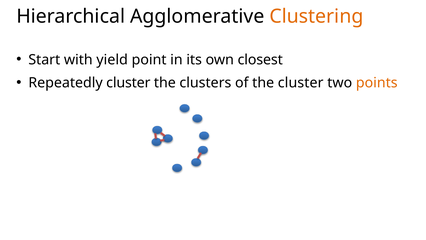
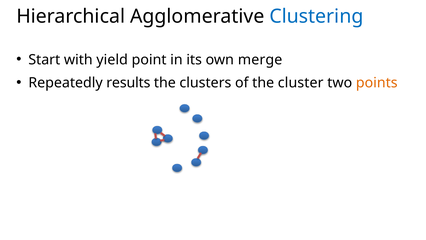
Clustering colour: orange -> blue
closest: closest -> merge
Repeatedly cluster: cluster -> results
